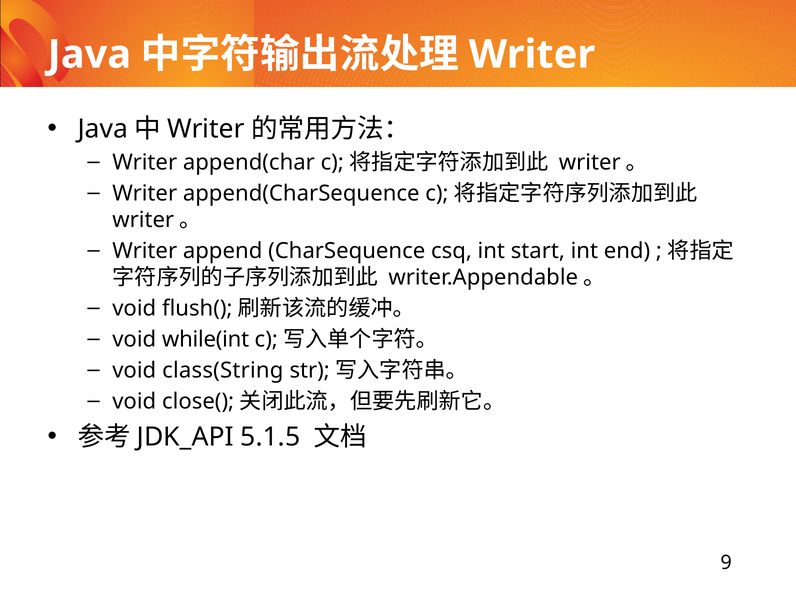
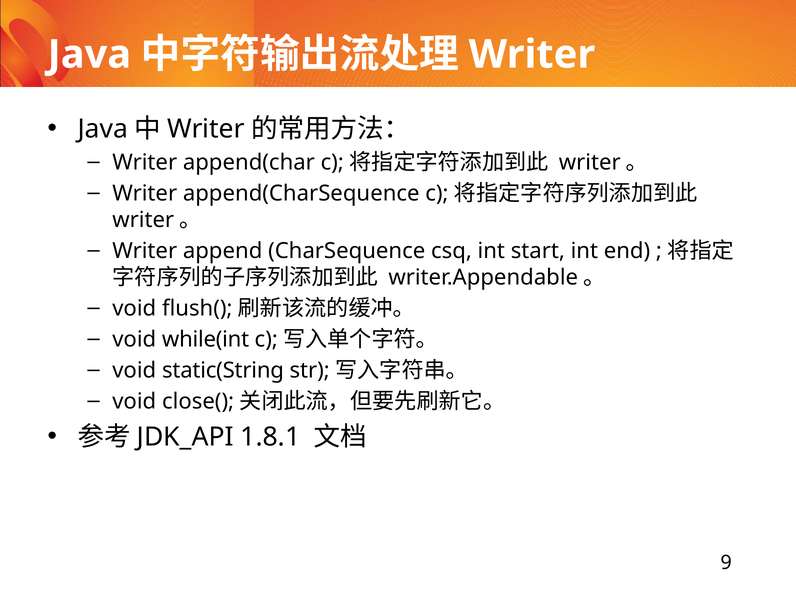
class(String: class(String -> static(String
5.1.5: 5.1.5 -> 1.8.1
